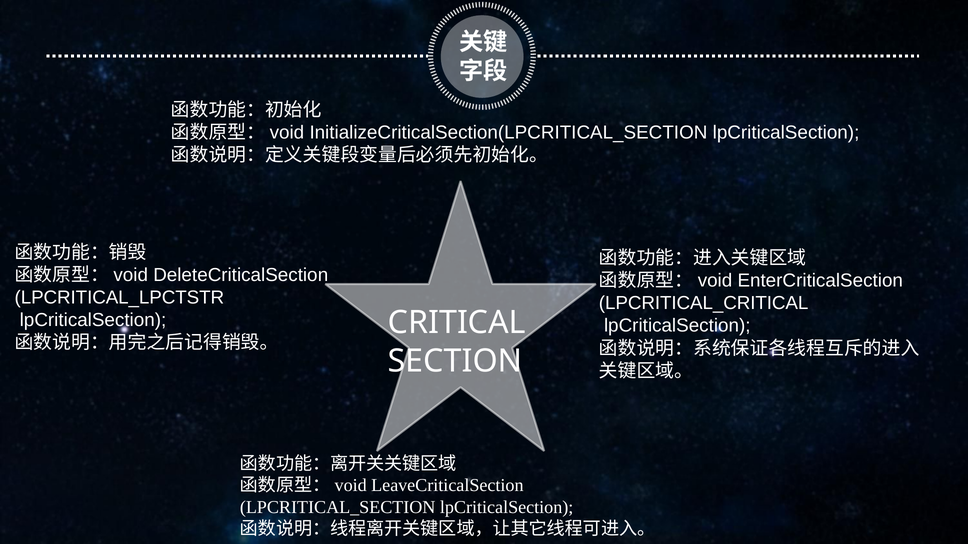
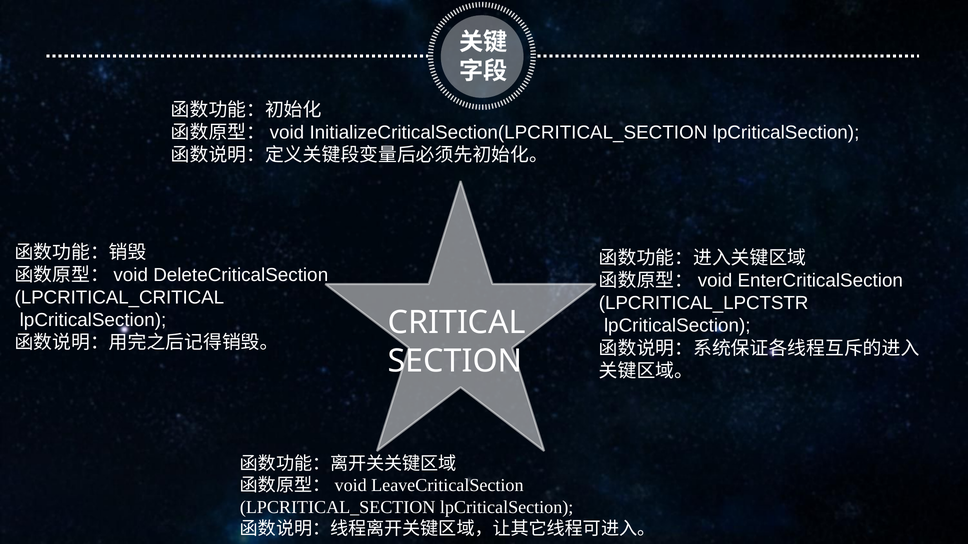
LPCRITICAL_LPCTSTR: LPCRITICAL_LPCTSTR -> LPCRITICAL_CRITICAL
LPCRITICAL_CRITICAL: LPCRITICAL_CRITICAL -> LPCRITICAL_LPCTSTR
